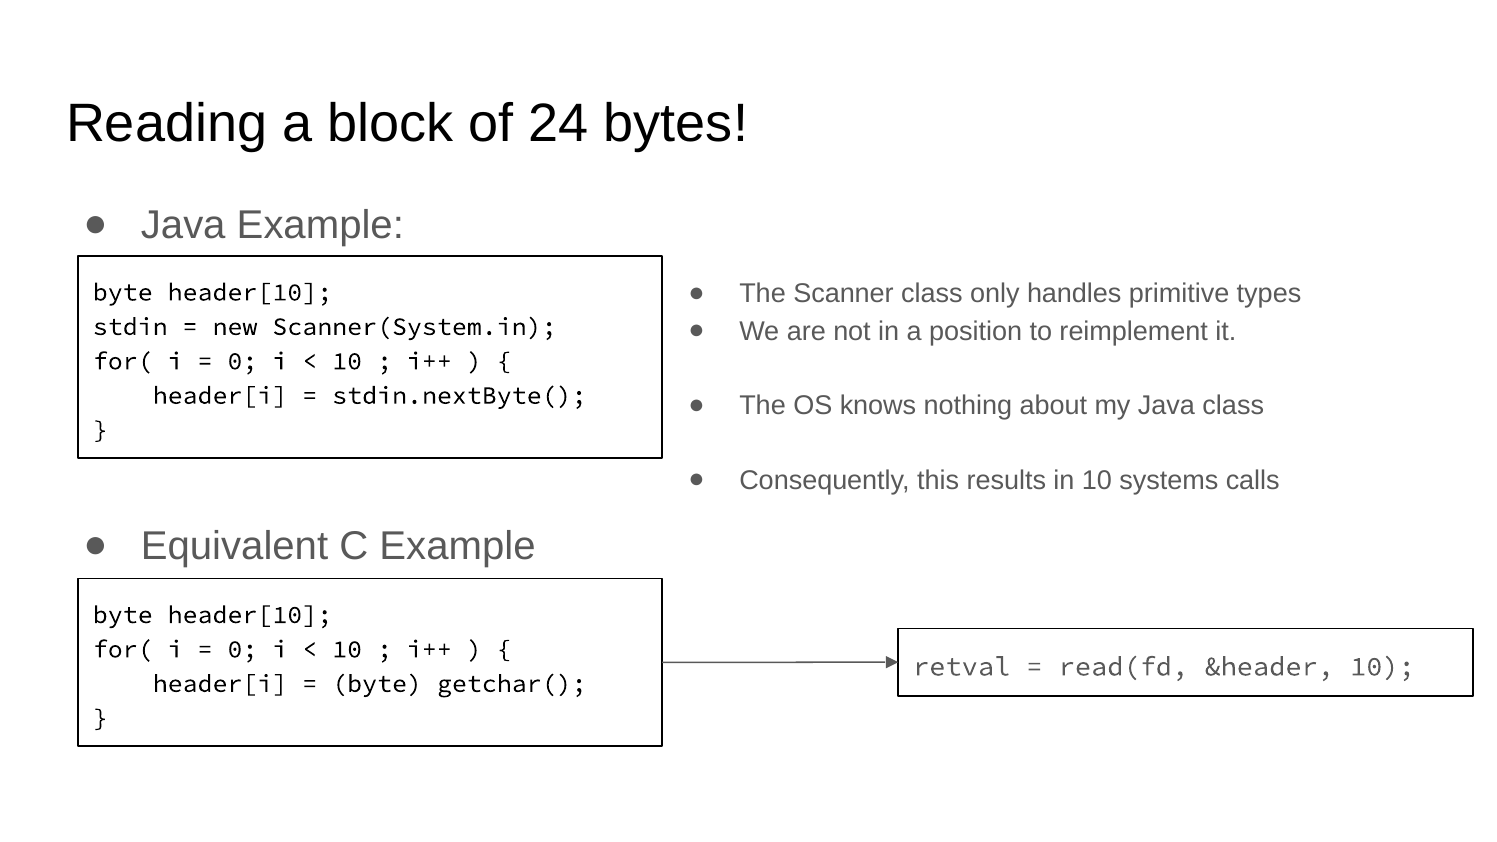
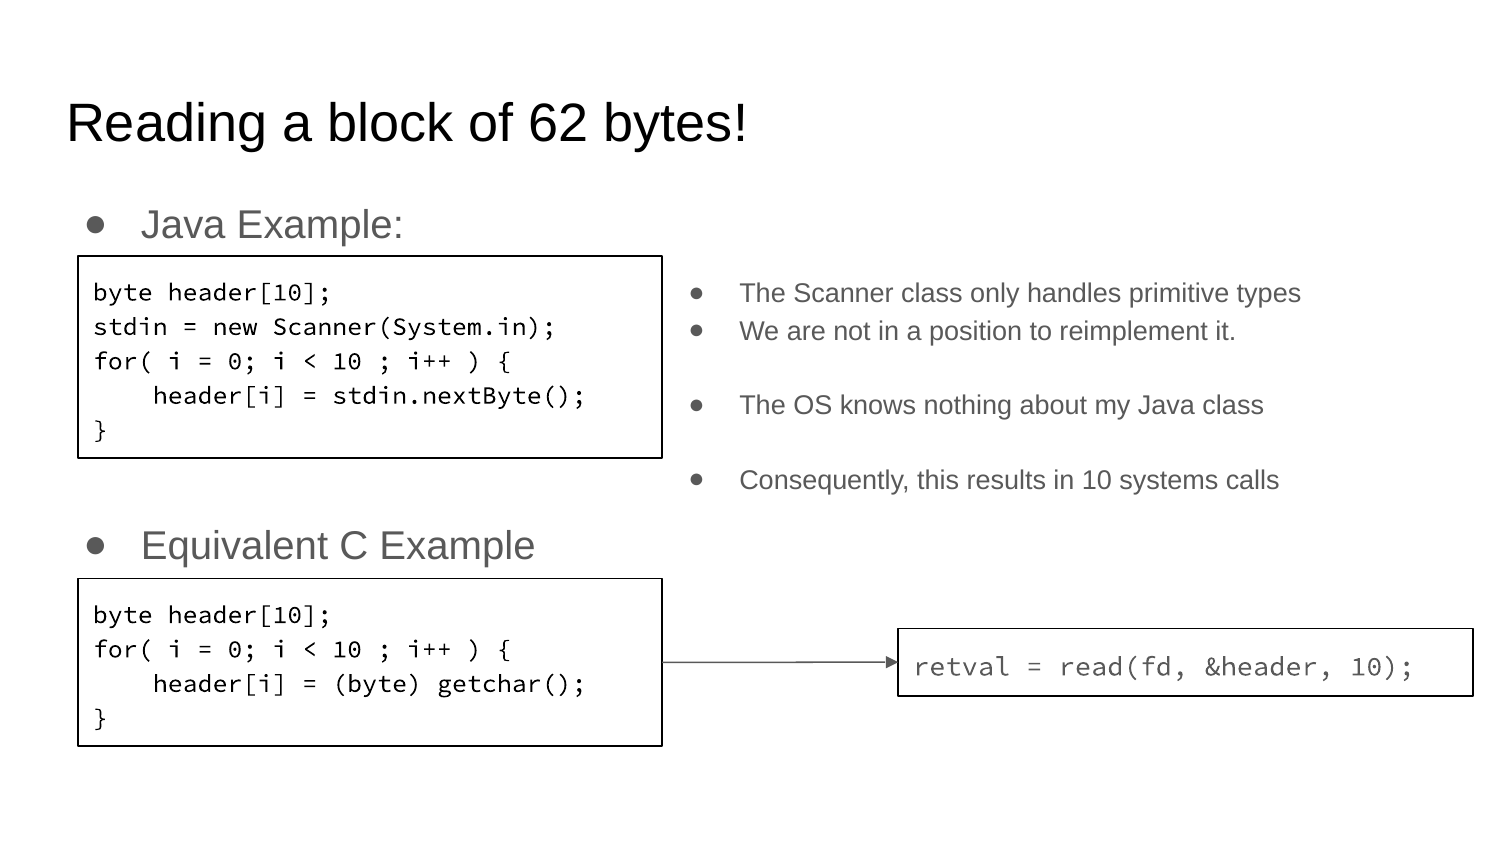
24: 24 -> 62
